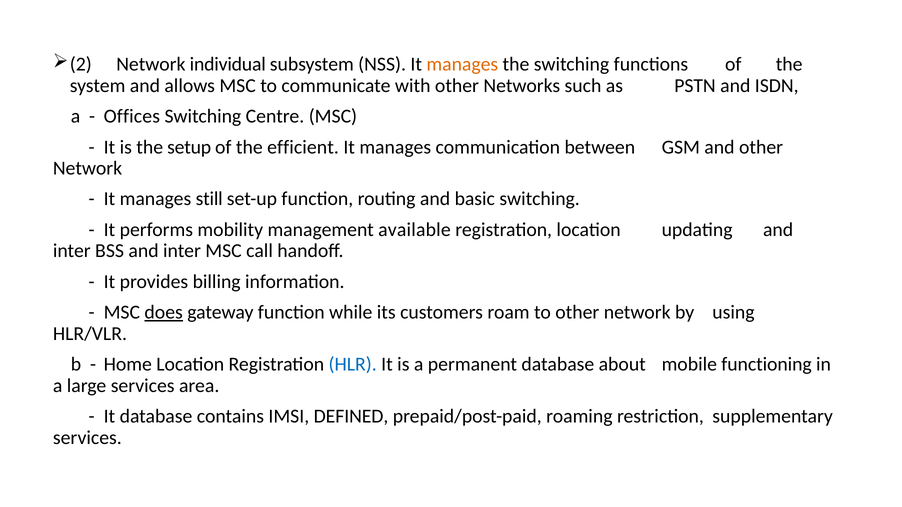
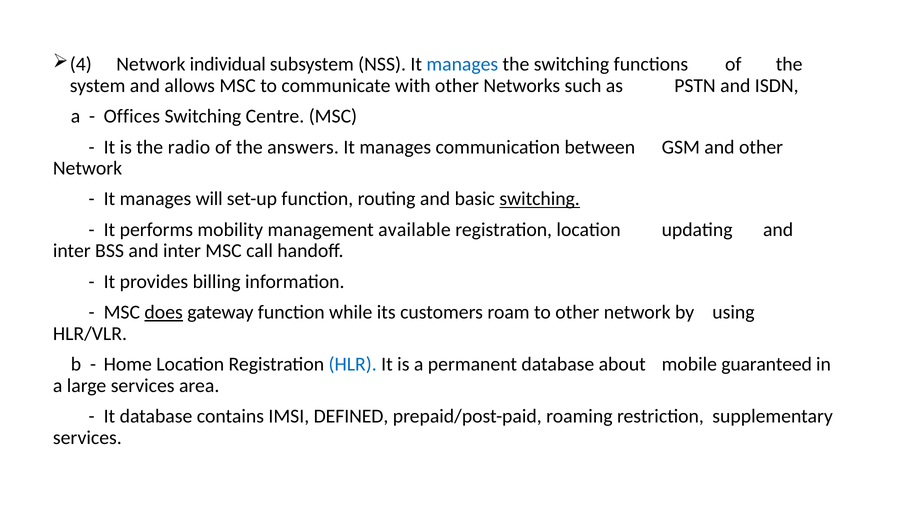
2: 2 -> 4
manages at (462, 64) colour: orange -> blue
setup: setup -> radio
efficient: efficient -> answers
still: still -> will
switching at (540, 199) underline: none -> present
functioning: functioning -> guaranteed
